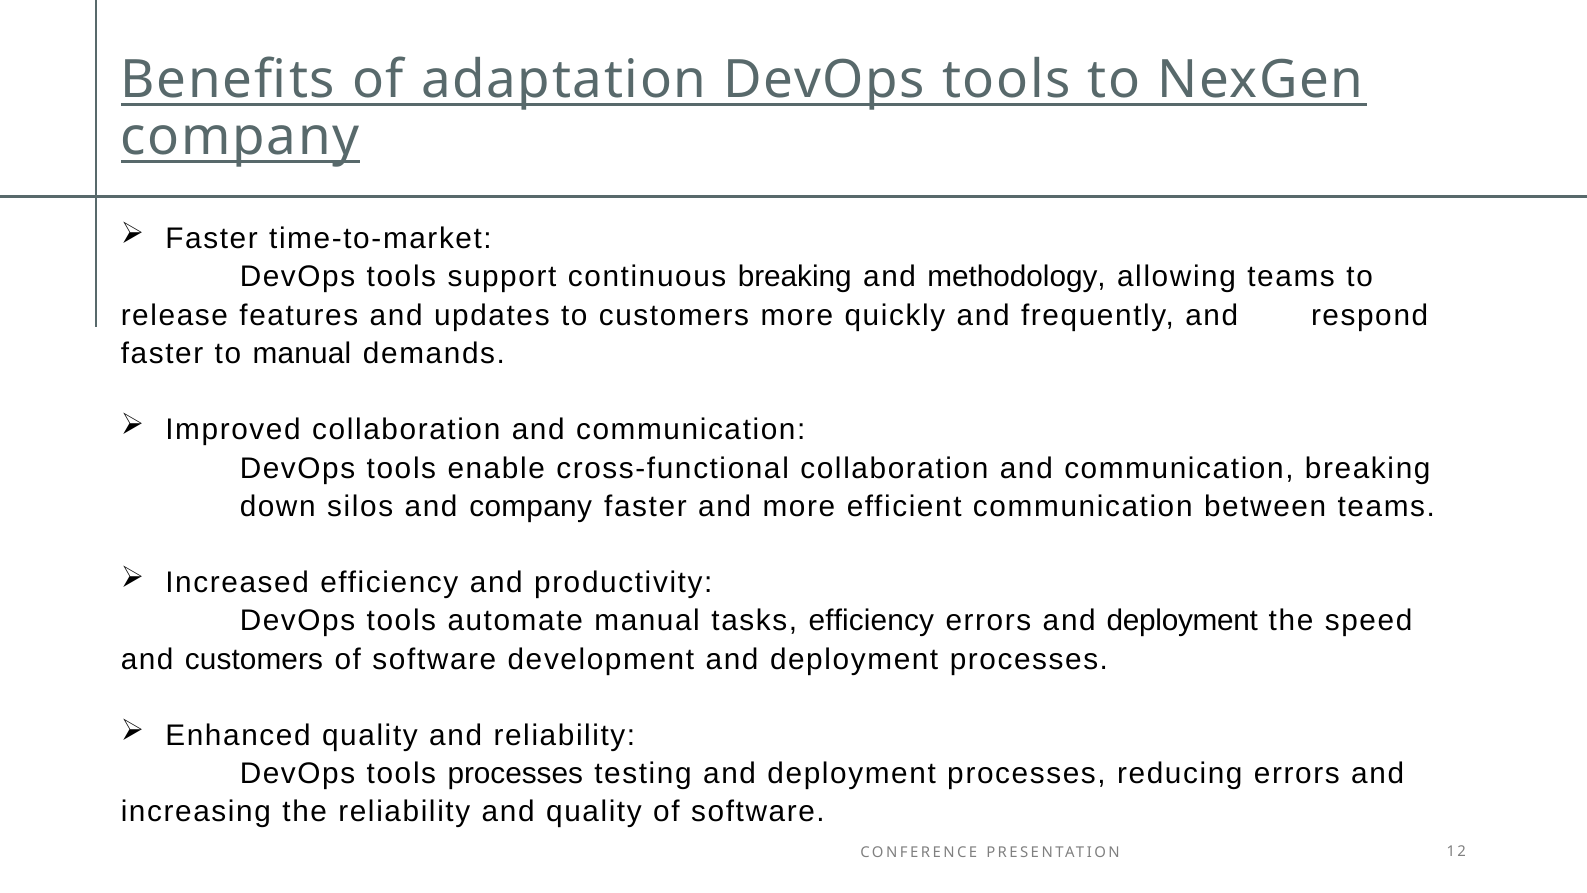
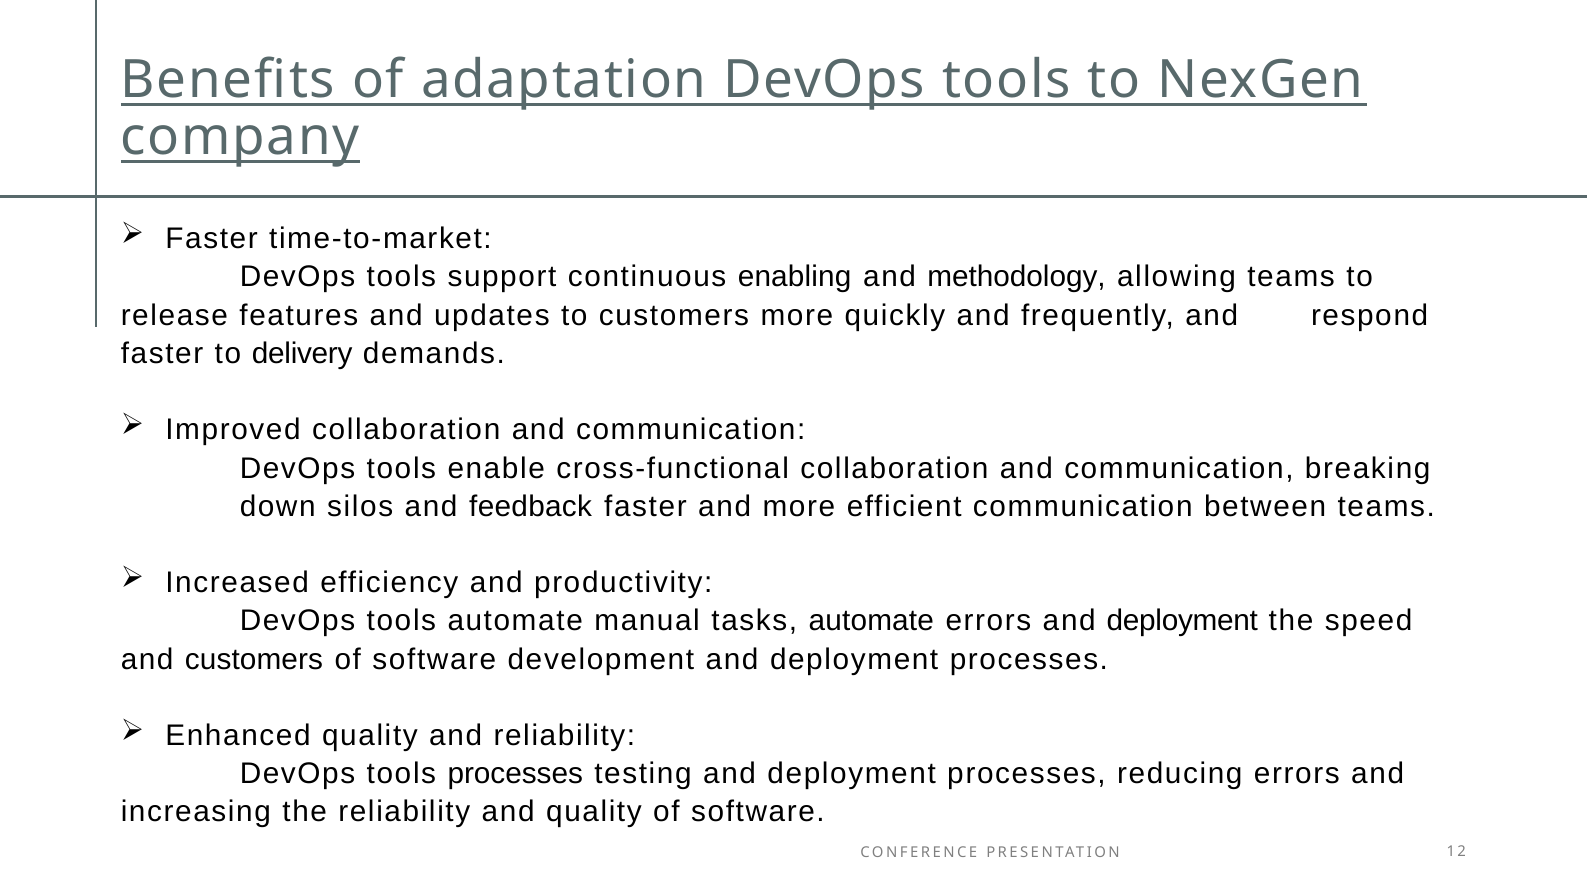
continuous breaking: breaking -> enabling
to manual: manual -> delivery
and company: company -> feedback
tasks efficiency: efficiency -> automate
